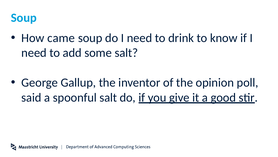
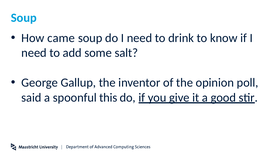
spoonful salt: salt -> this
